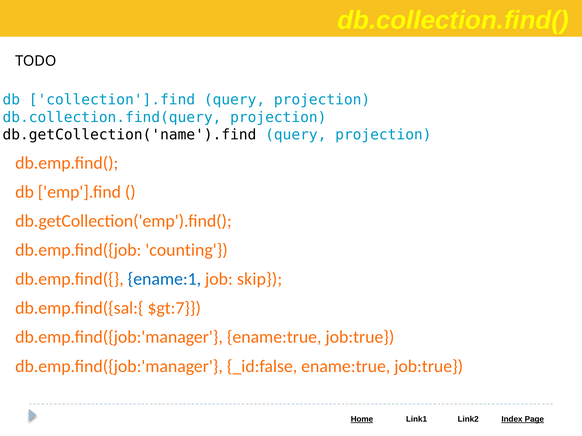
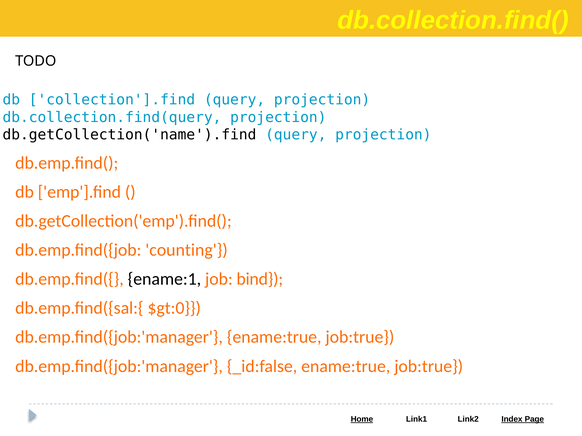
ename:1 colour: blue -> black
skip: skip -> bind
$gt:7: $gt:7 -> $gt:0
